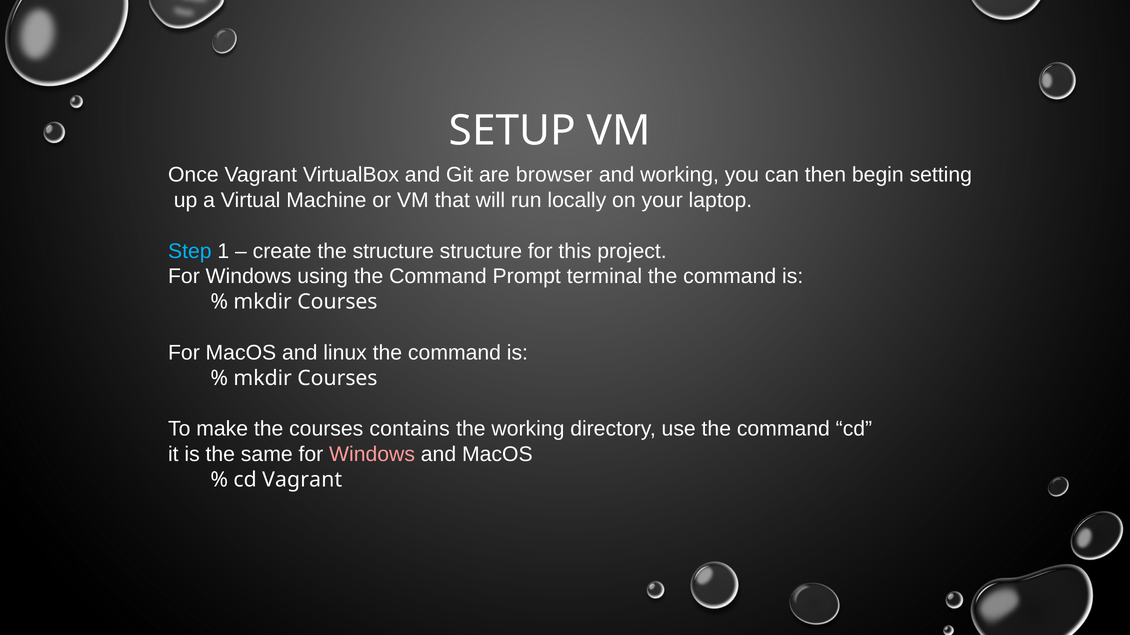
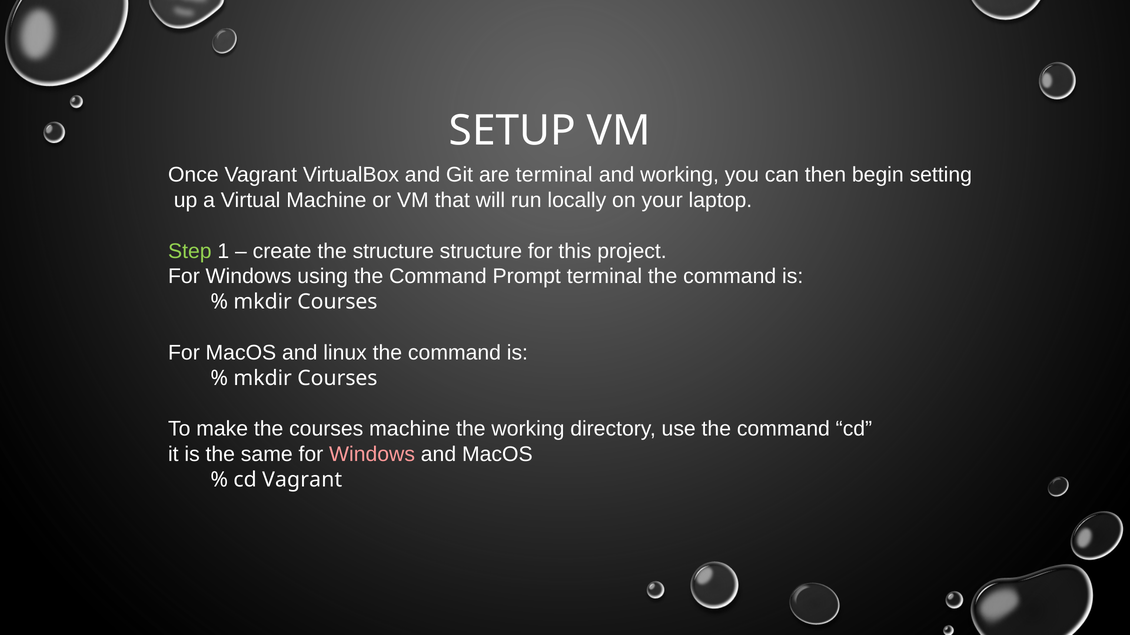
are browser: browser -> terminal
Step colour: light blue -> light green
courses contains: contains -> machine
